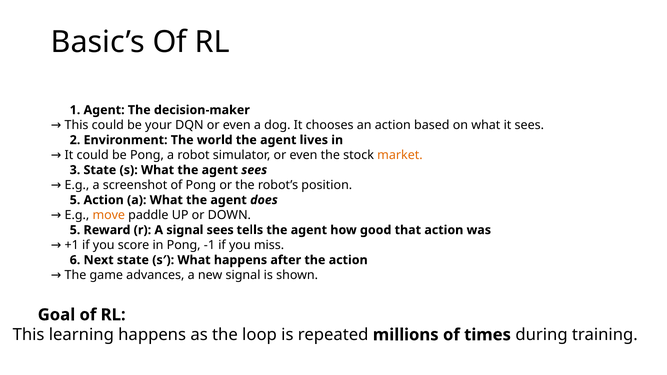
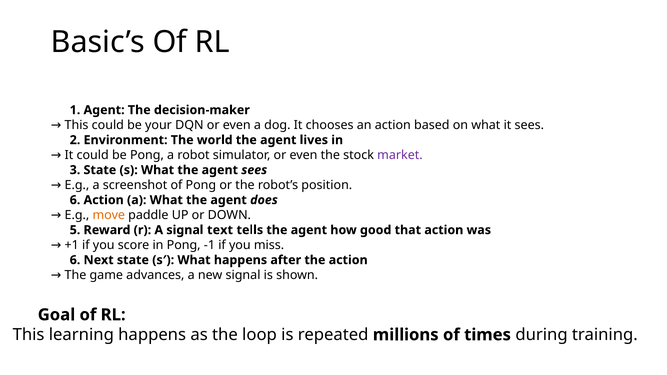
market colour: orange -> purple
5 at (75, 200): 5 -> 6
signal sees: sees -> text
